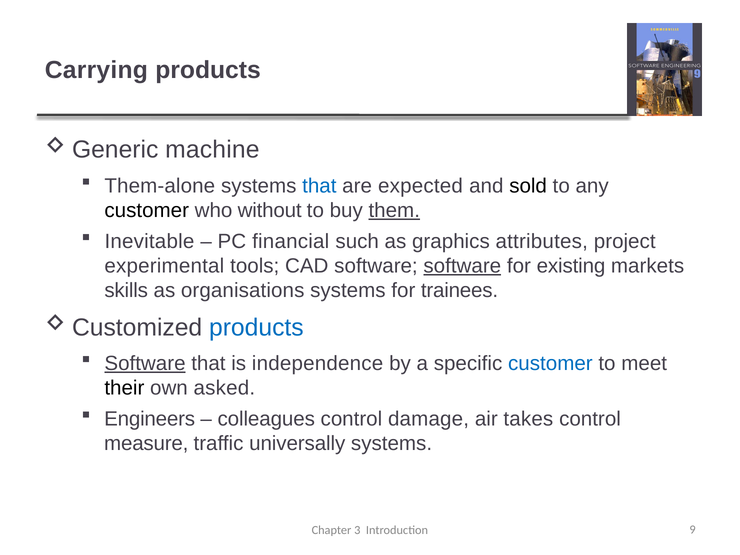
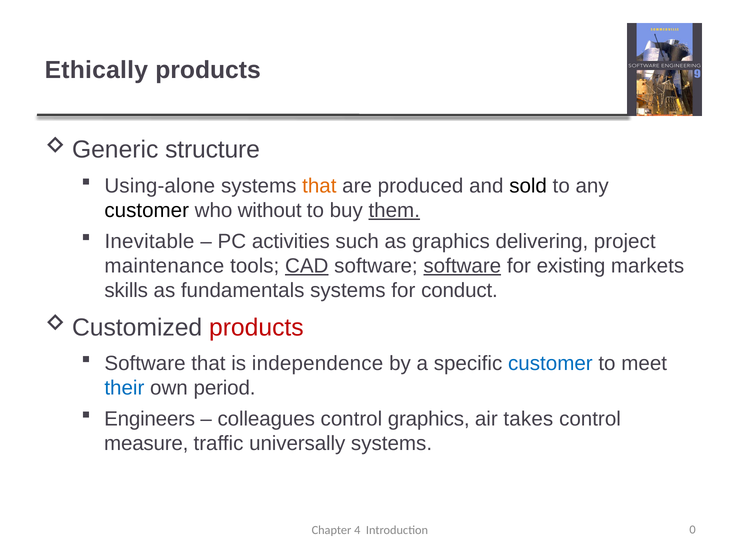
Carrying: Carrying -> Ethically
machine: machine -> structure
Them-alone: Them-alone -> Using-alone
that at (319, 186) colour: blue -> orange
expected: expected -> produced
financial: financial -> activities
attributes: attributes -> delivering
experimental: experimental -> maintenance
CAD underline: none -> present
organisations: organisations -> fundamentals
trainees: trainees -> conduct
products at (256, 327) colour: blue -> red
Software at (145, 363) underline: present -> none
their colour: black -> blue
asked: asked -> period
control damage: damage -> graphics
3: 3 -> 4
9: 9 -> 0
